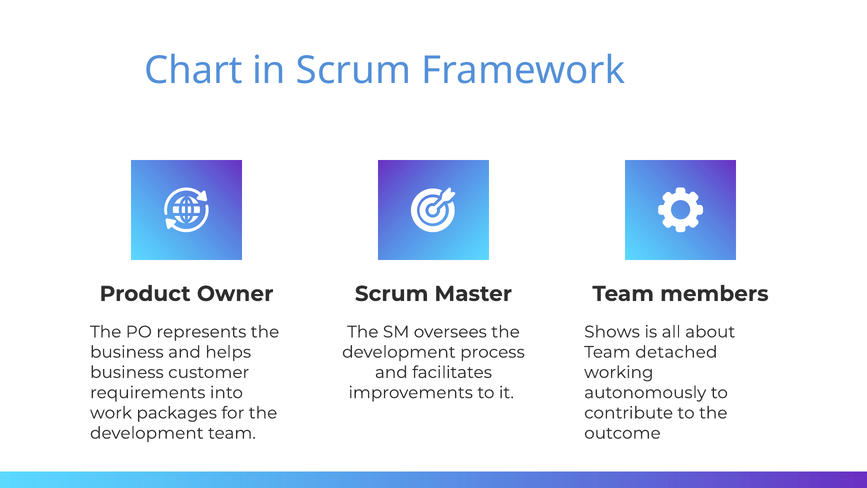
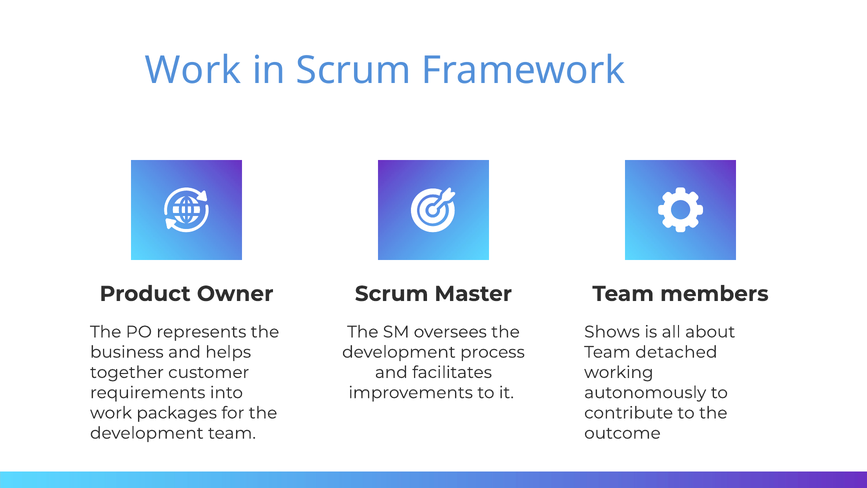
Chart at (194, 71): Chart -> Work
business at (127, 372): business -> together
